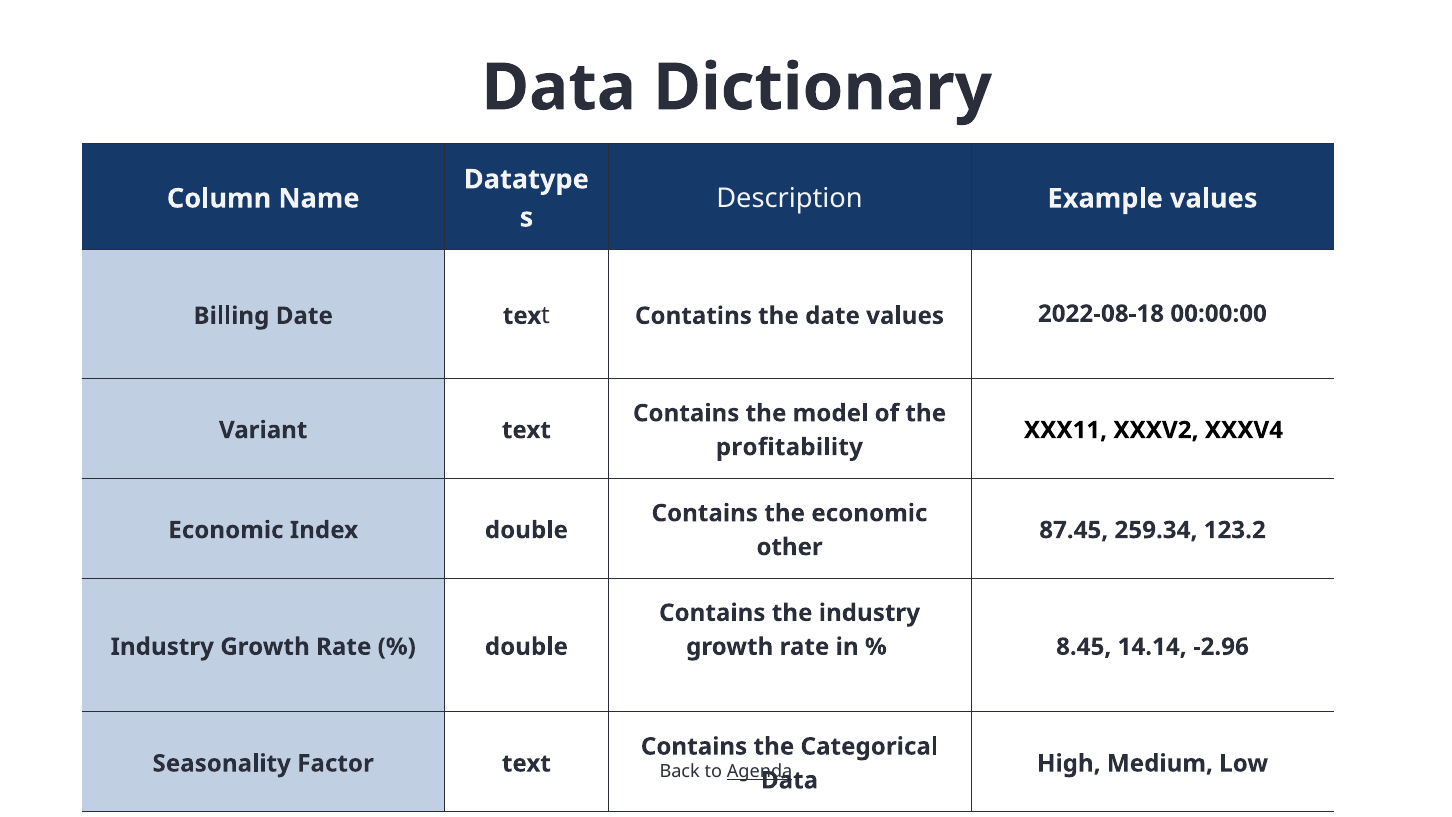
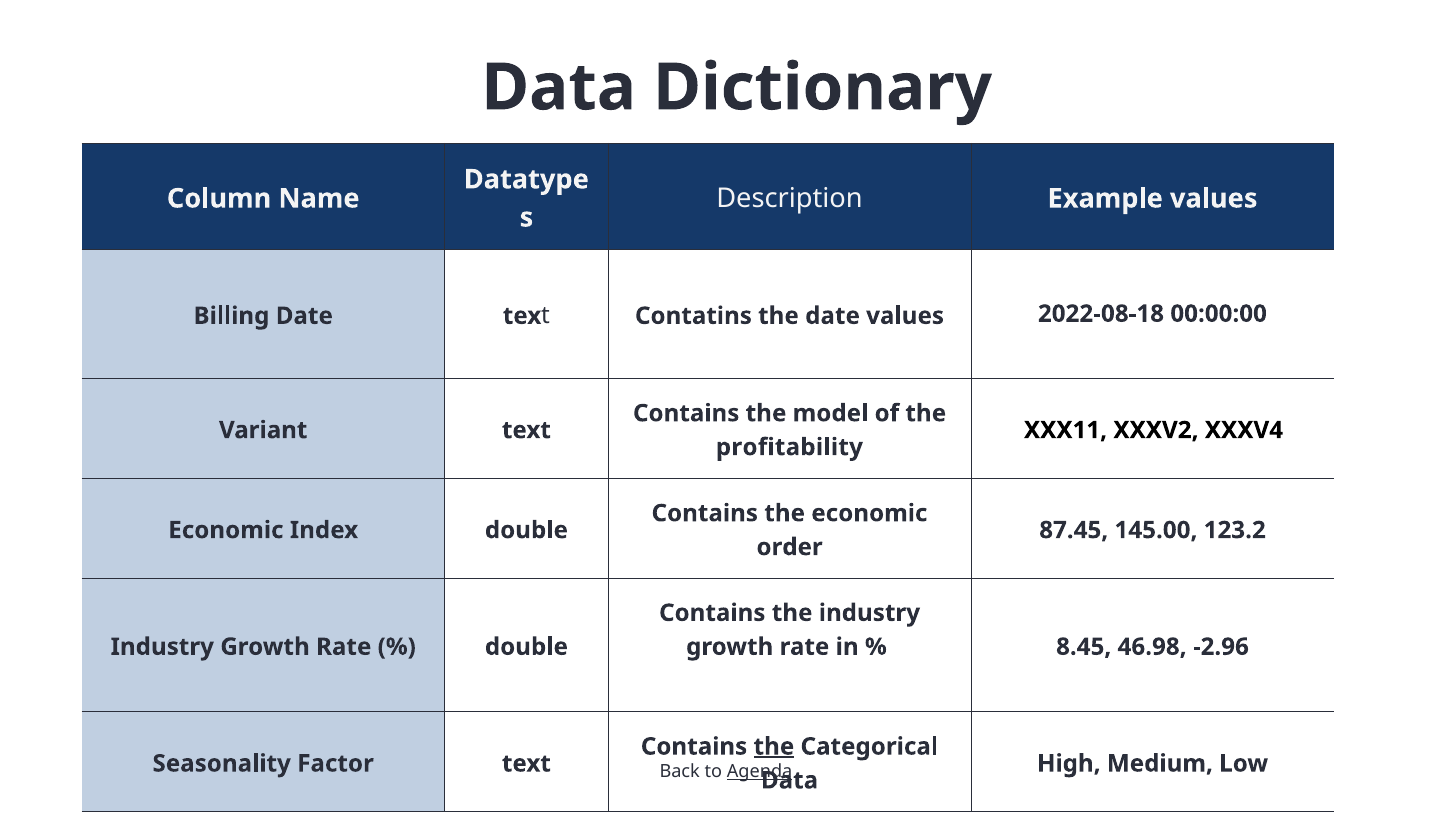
259.34: 259.34 -> 145.00
other: other -> order
14.14: 14.14 -> 46.98
the at (774, 746) underline: none -> present
